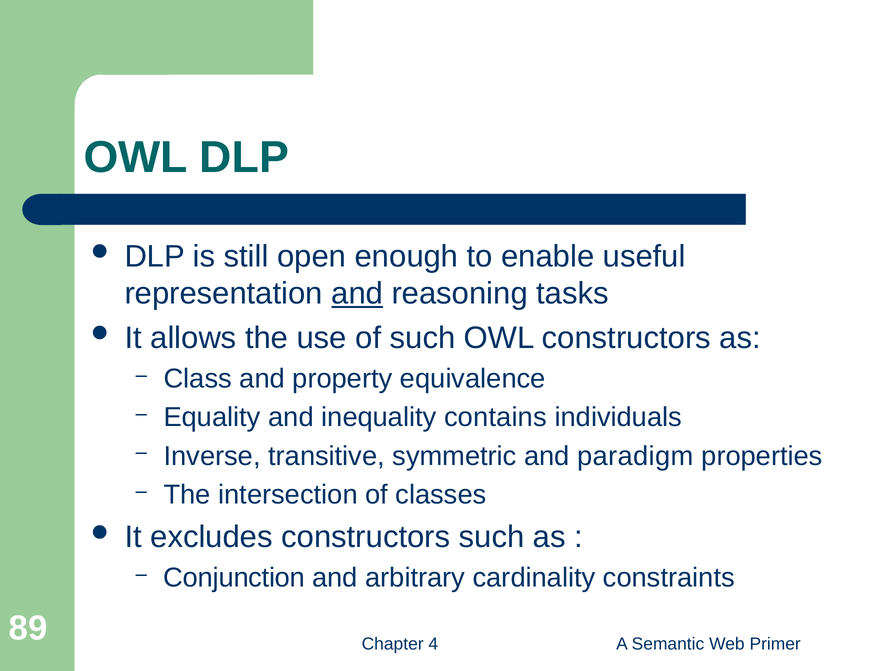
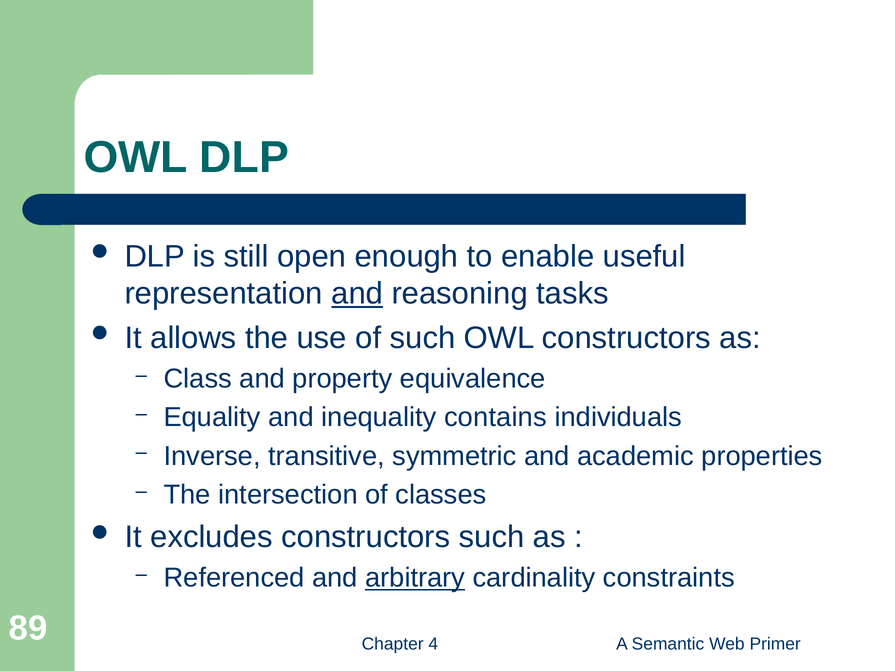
paradigm: paradigm -> academic
Conjunction: Conjunction -> Referenced
arbitrary underline: none -> present
